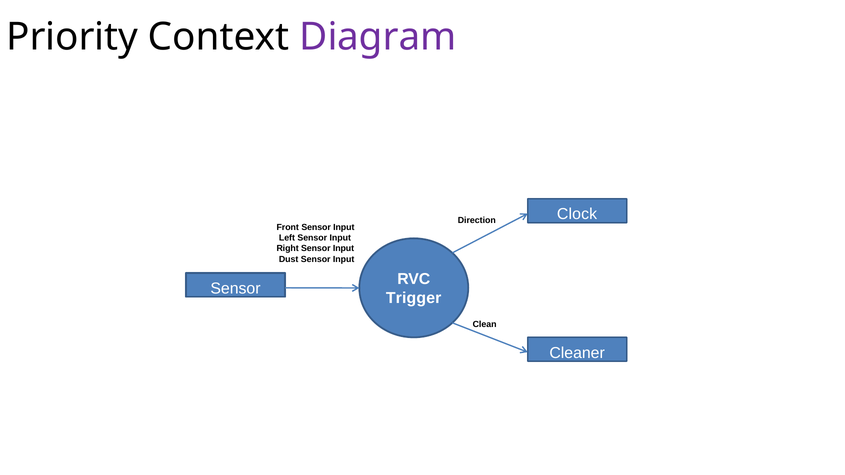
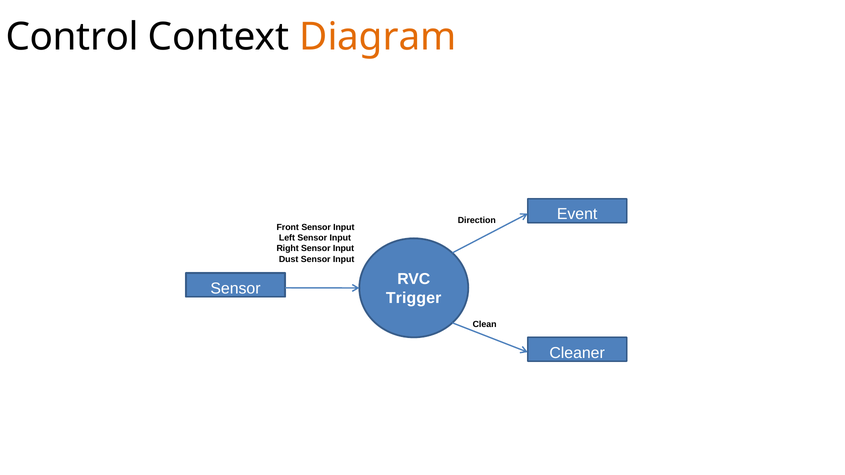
Priority: Priority -> Control
Diagram colour: purple -> orange
Clock: Clock -> Event
